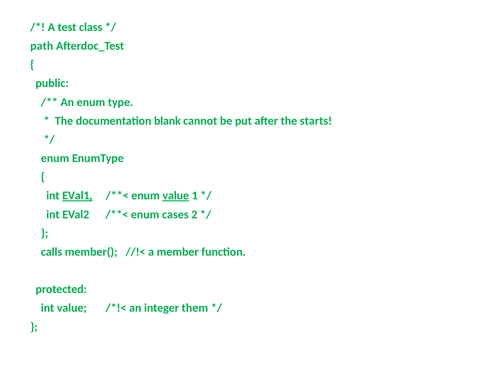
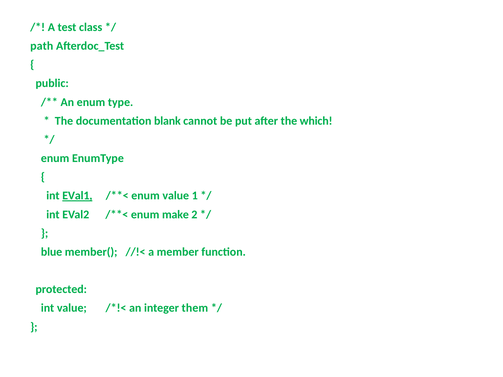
starts: starts -> which
value at (176, 196) underline: present -> none
cases: cases -> make
calls: calls -> blue
